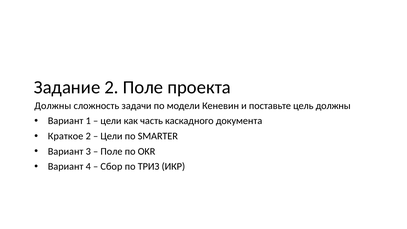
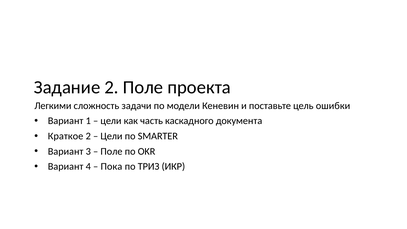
Должны at (53, 106): Должны -> Легкими
цель должны: должны -> ошибки
Сбор: Сбор -> Пока
